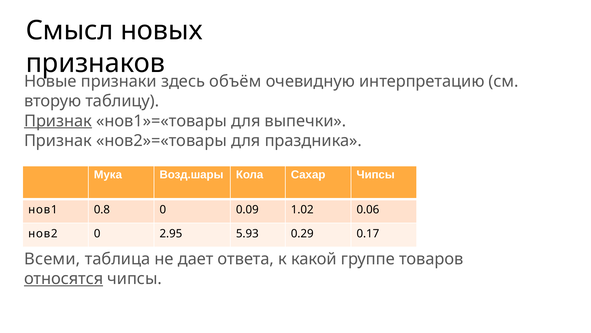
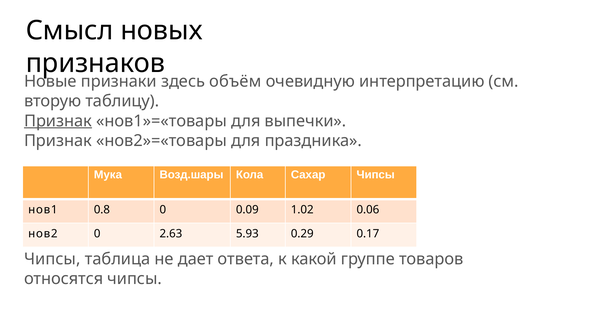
2.95: 2.95 -> 2.63
Всеми at (52, 259): Всеми -> Чипсы
относятся underline: present -> none
